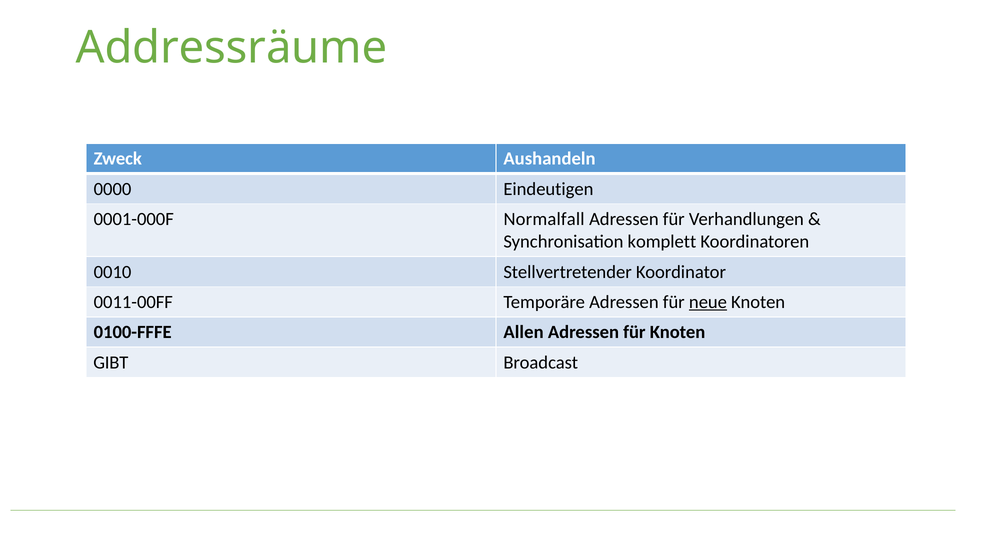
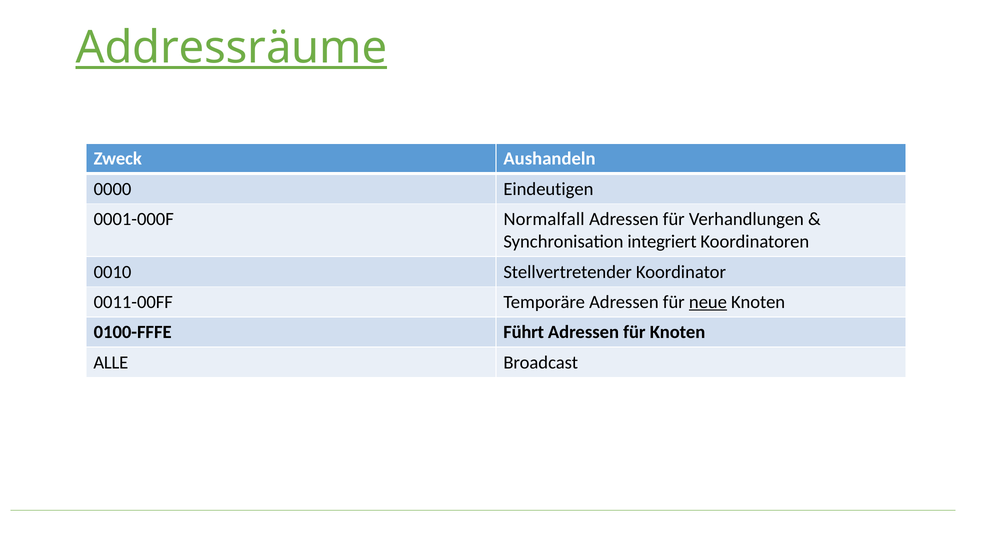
Addressräume underline: none -> present
komplett: komplett -> integriert
Allen: Allen -> Führt
GIBT: GIBT -> ALLE
